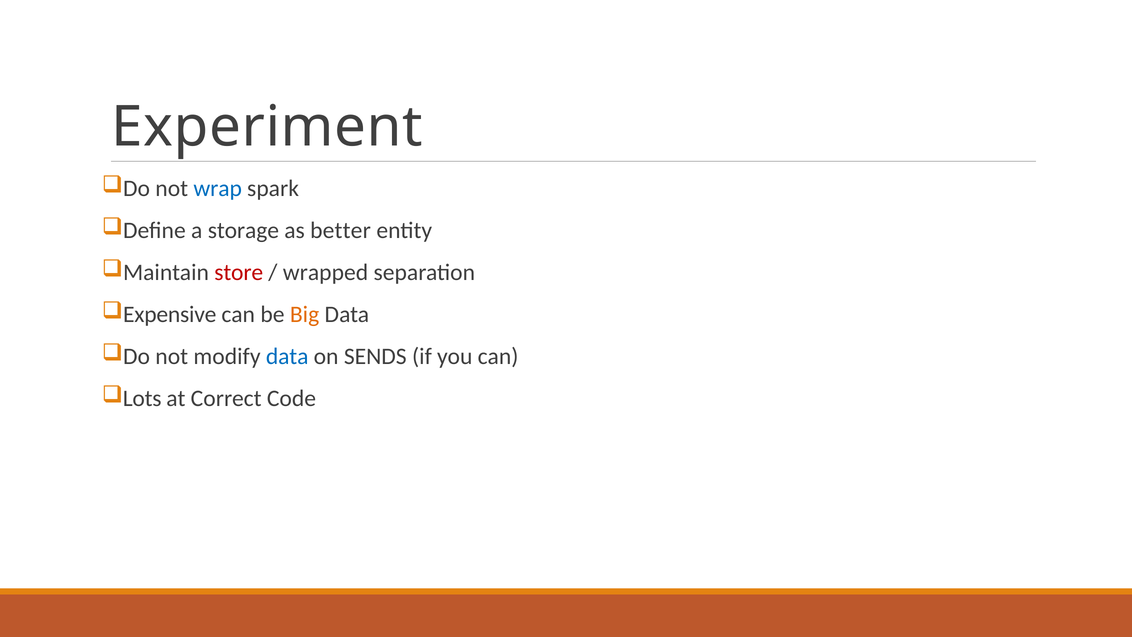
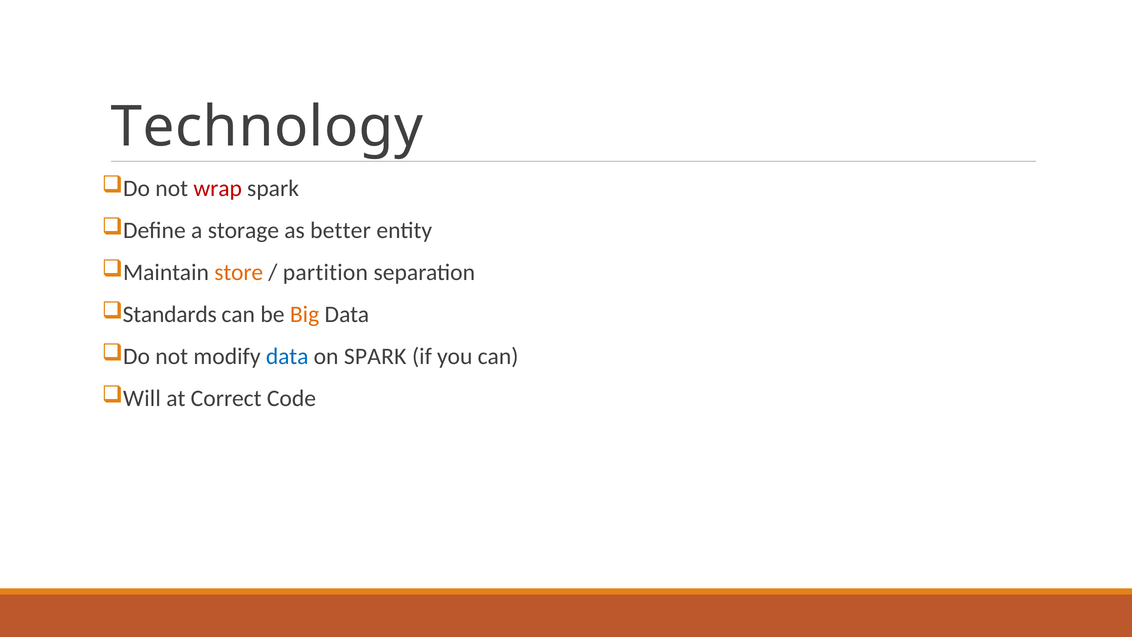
Experiment: Experiment -> Technology
wrap colour: blue -> red
store colour: red -> orange
wrapped: wrapped -> partition
Expensive: Expensive -> Standards
on SENDS: SENDS -> SPARK
Lots: Lots -> Will
